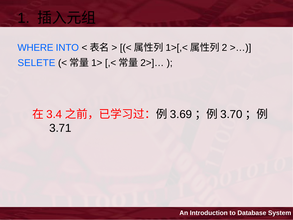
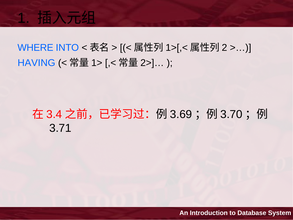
SELETE: SELETE -> HAVING
